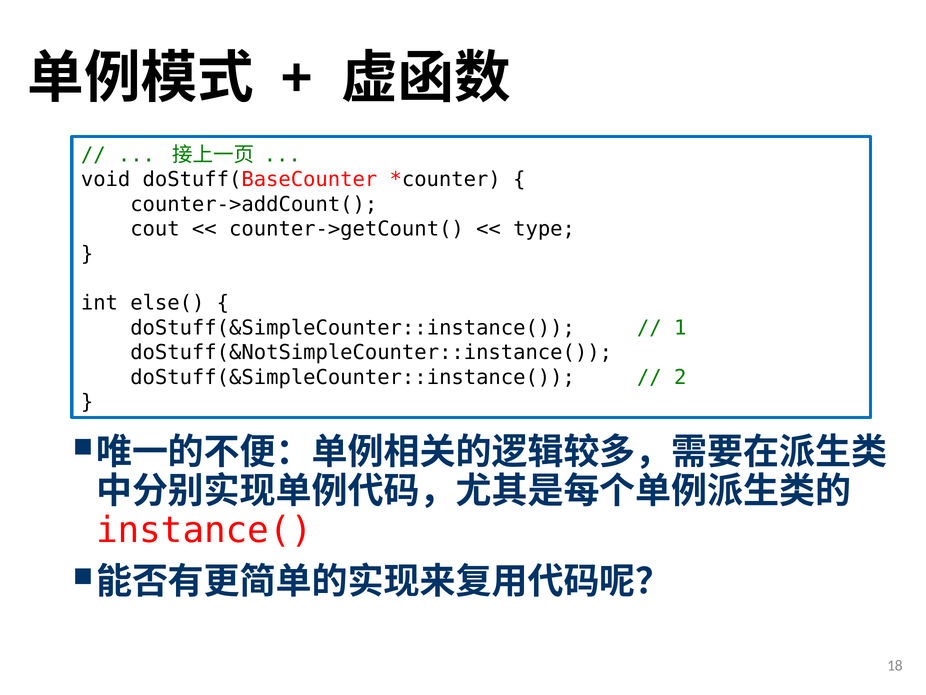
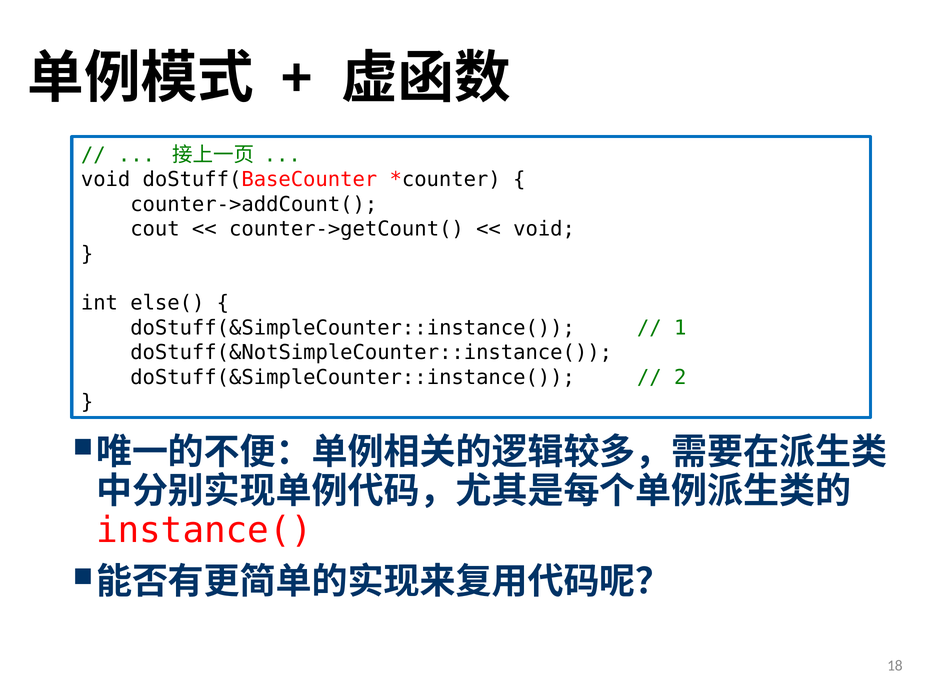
type at (544, 229): type -> void
